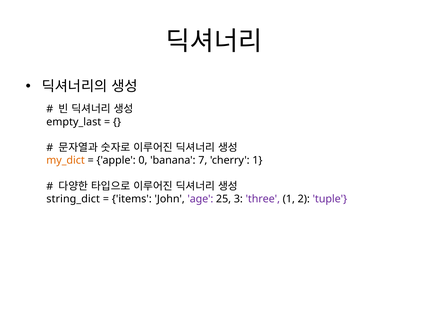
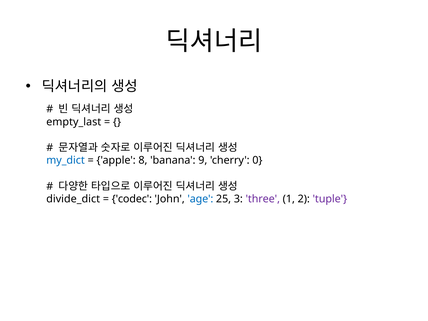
my_dict colour: orange -> blue
0: 0 -> 8
7: 7 -> 9
cherry 1: 1 -> 0
string_dict: string_dict -> divide_dict
items: items -> codec
age colour: purple -> blue
